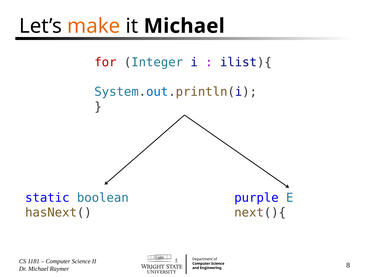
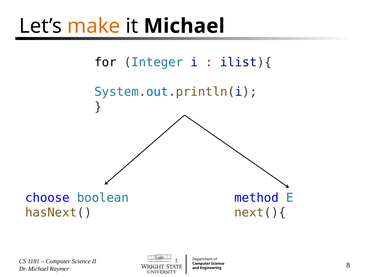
for colour: red -> black
static: static -> choose
purple: purple -> method
